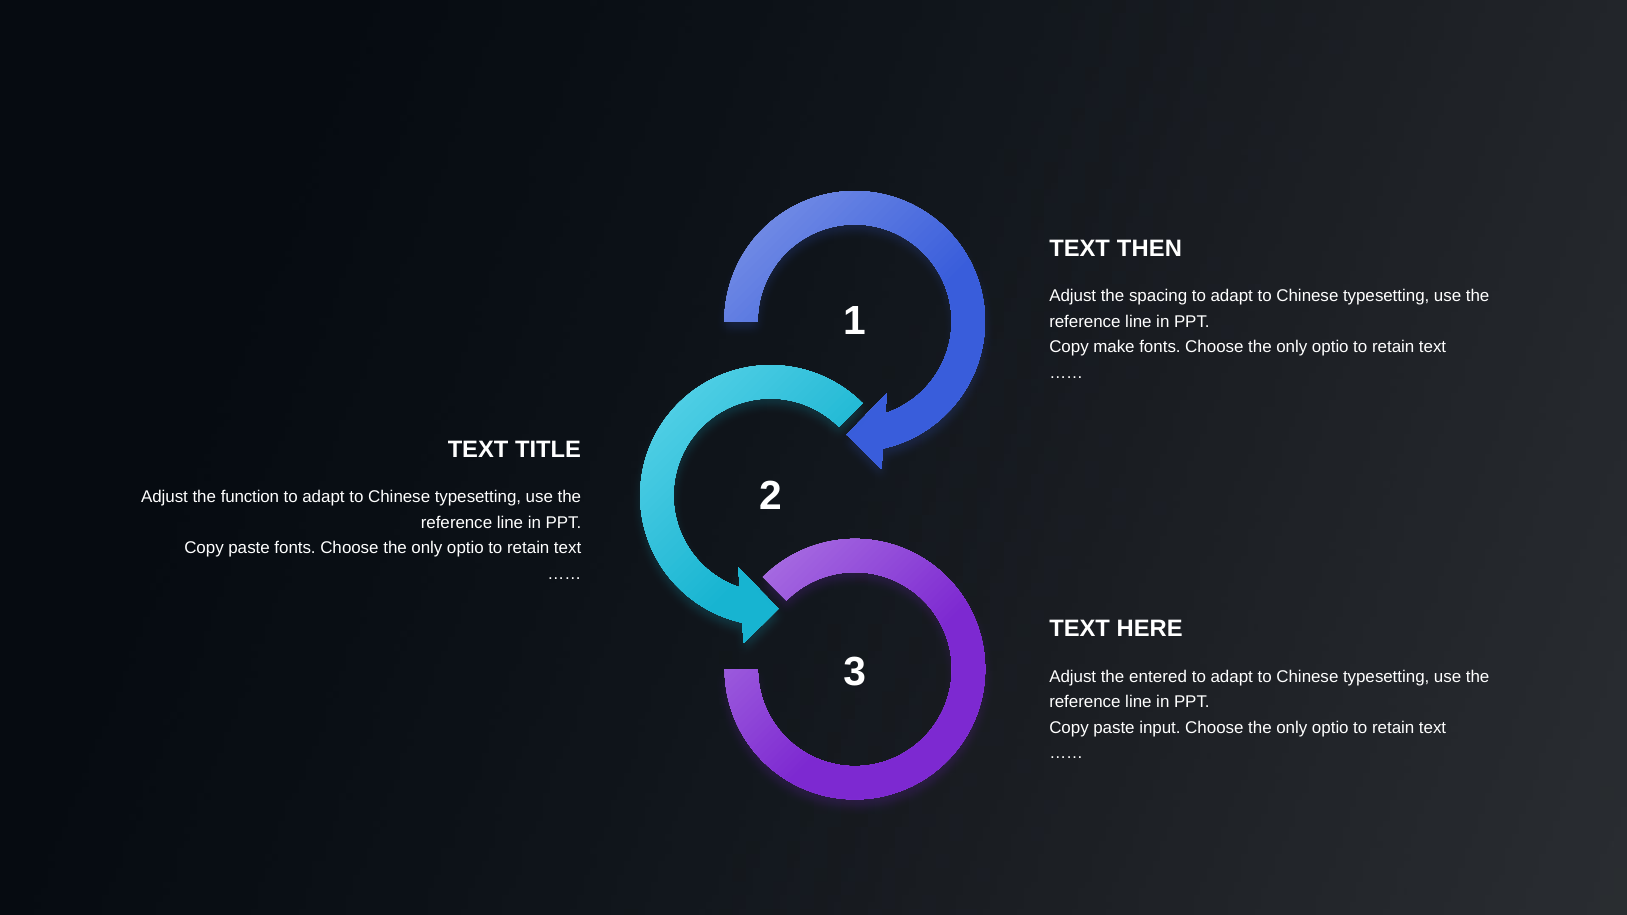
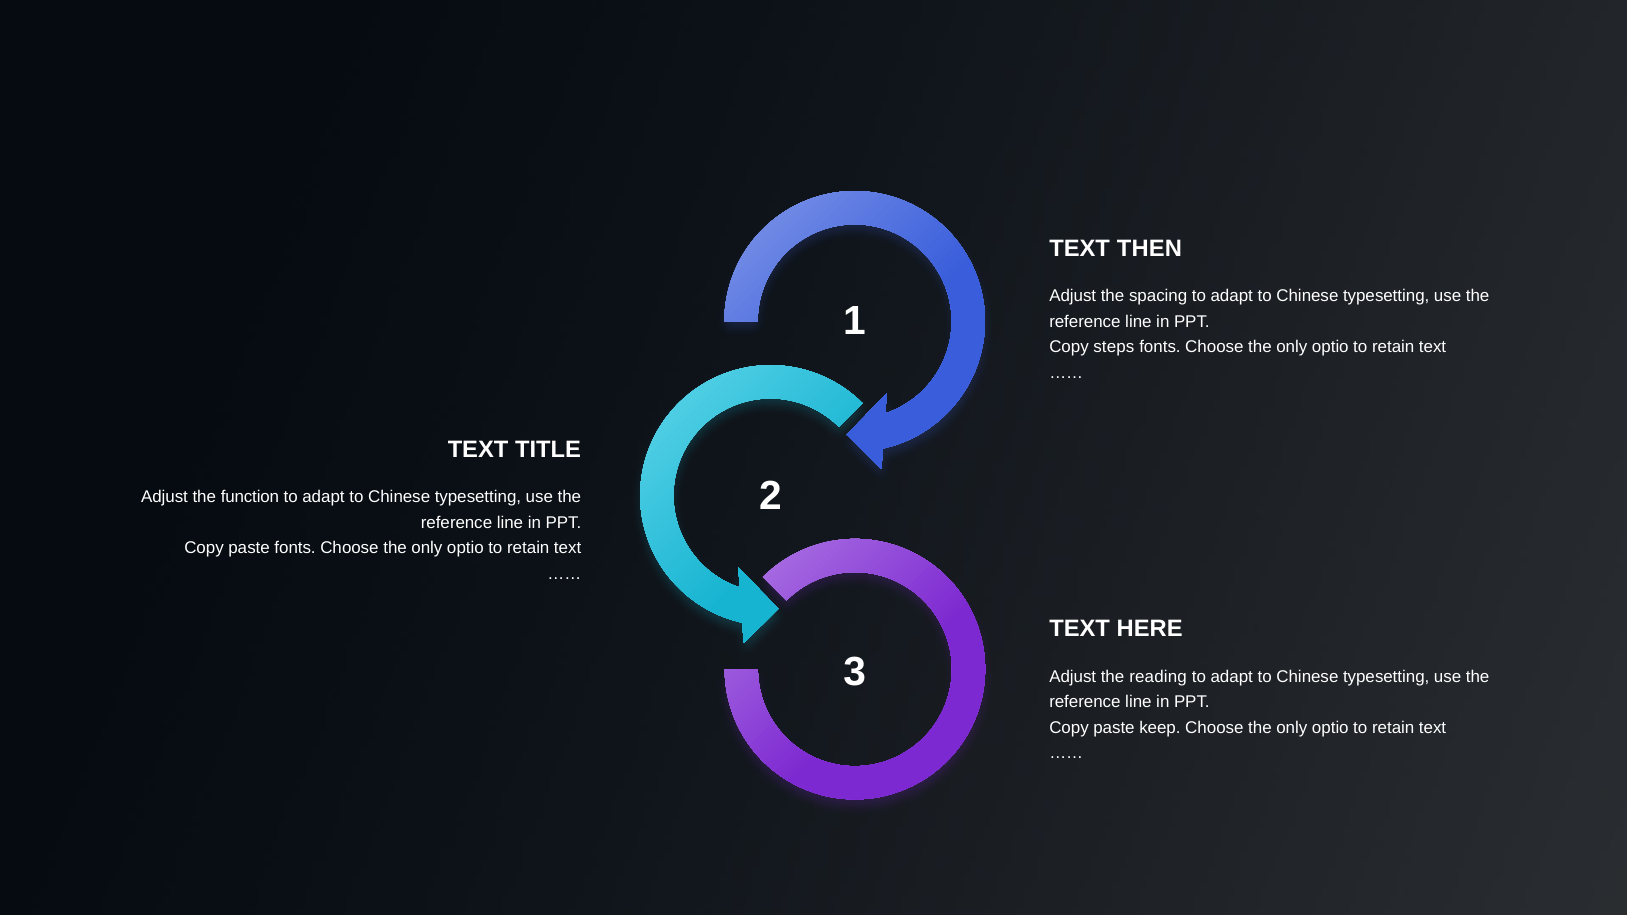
make: make -> steps
entered: entered -> reading
input: input -> keep
